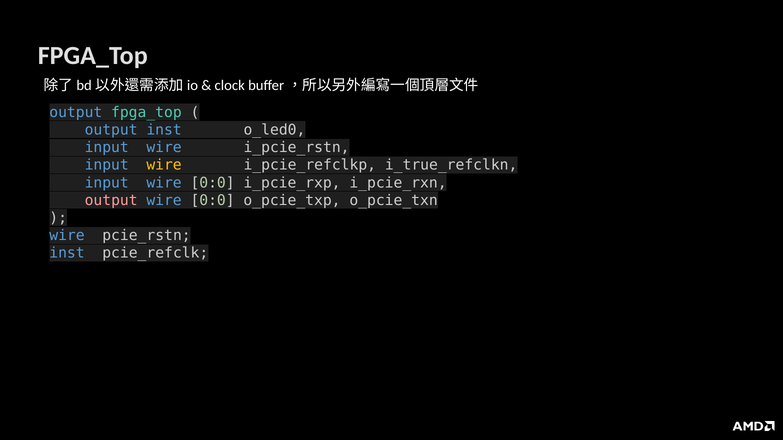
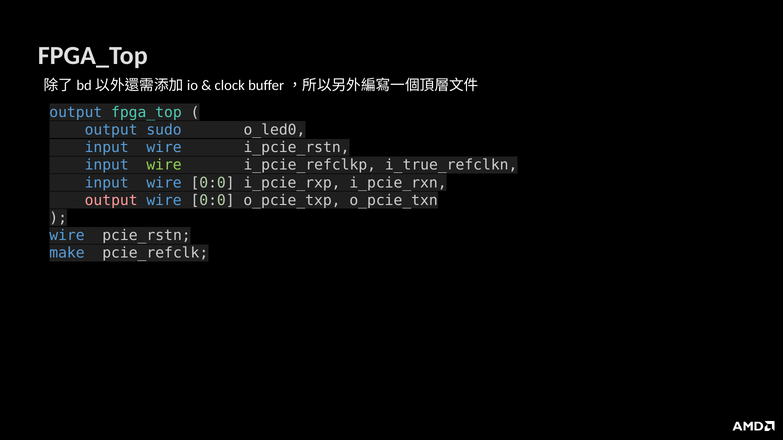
output inst: inst -> sudo
wire at (164, 165) colour: yellow -> light green
inst at (67, 253): inst -> make
